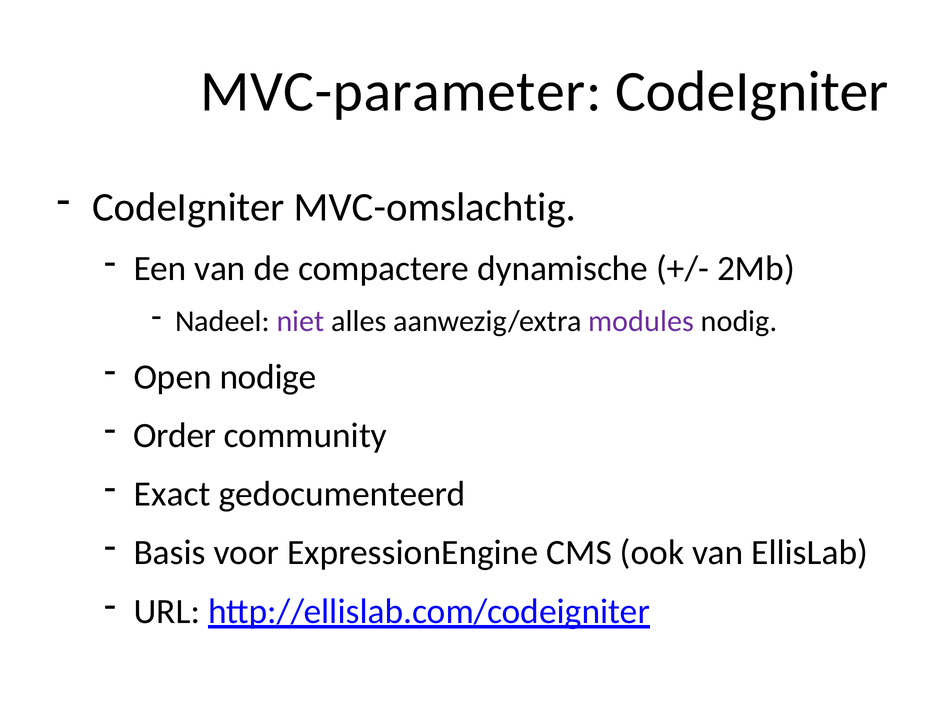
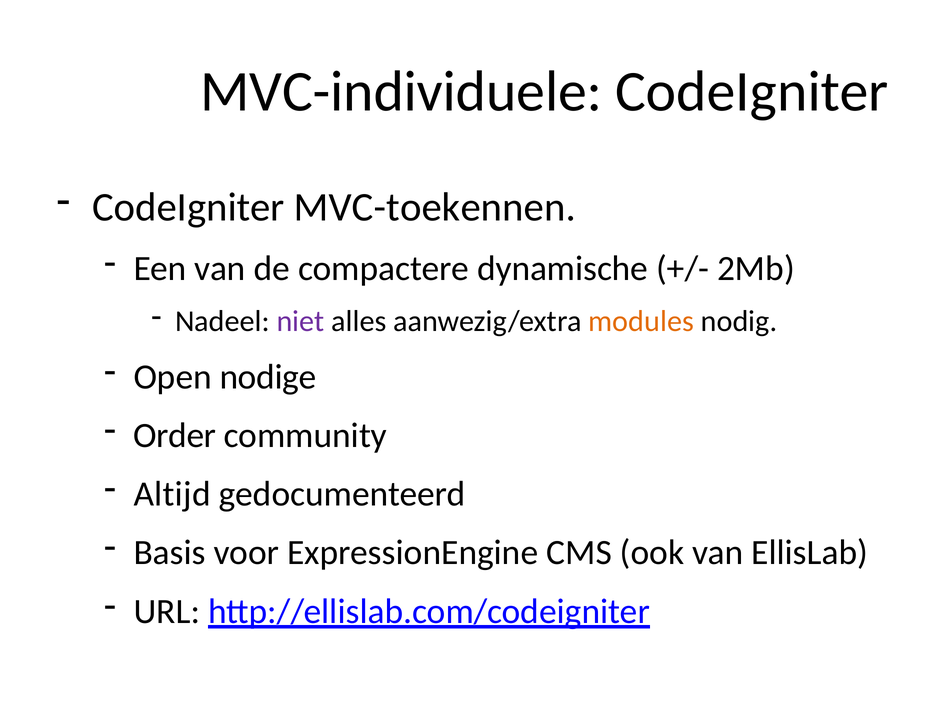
MVC-parameter: MVC-parameter -> MVC-individuele
MVC-omslachtig: MVC-omslachtig -> MVC-toekennen
modules colour: purple -> orange
Exact: Exact -> Altijd
